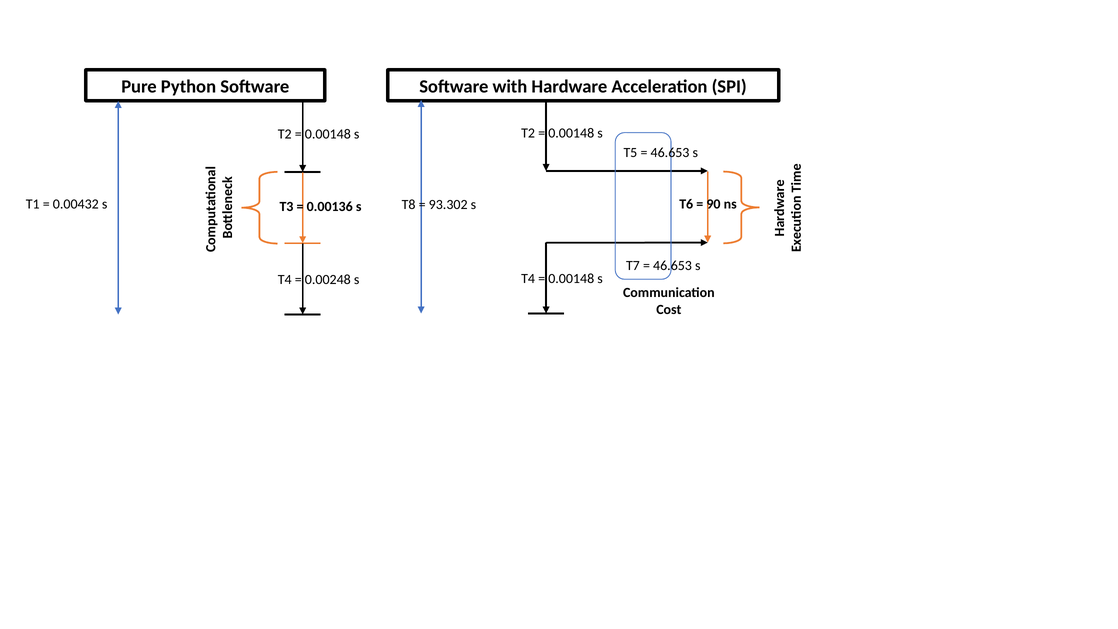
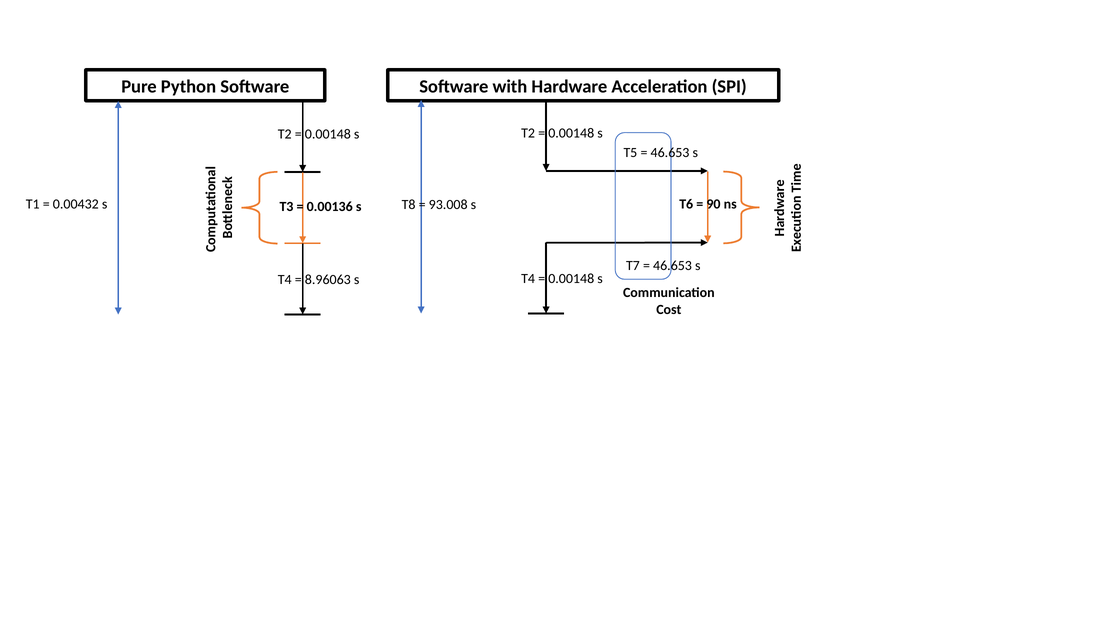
93.302: 93.302 -> 93.008
0.00248: 0.00248 -> 8.96063
